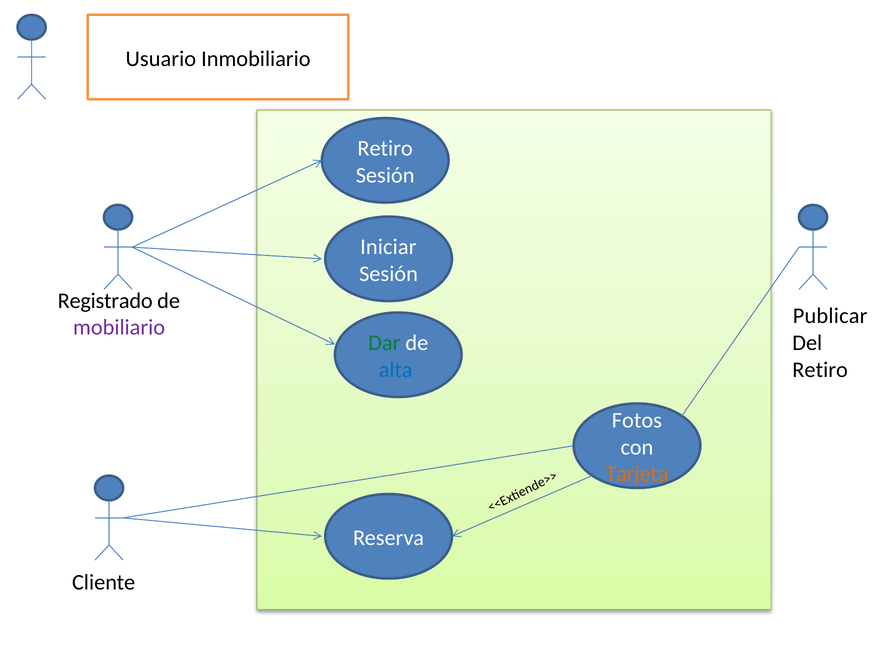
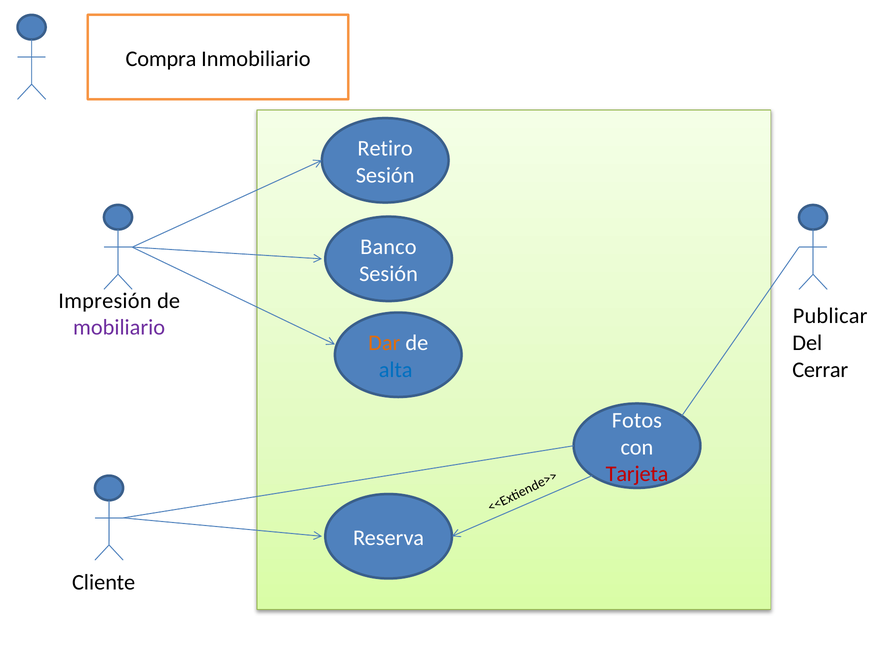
Usuario: Usuario -> Compra
Iniciar: Iniciar -> Banco
Registrado: Registrado -> Impresión
Dar colour: green -> orange
Retiro at (820, 370): Retiro -> Cerrar
Tarjeta colour: orange -> red
